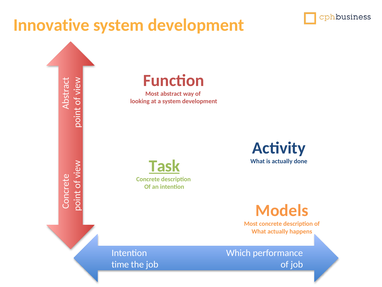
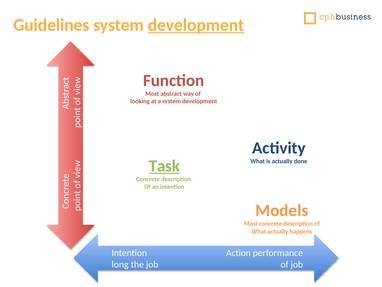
Innovative: Innovative -> Guidelines
development at (196, 25) underline: none -> present
Which: Which -> Action
time: time -> long
